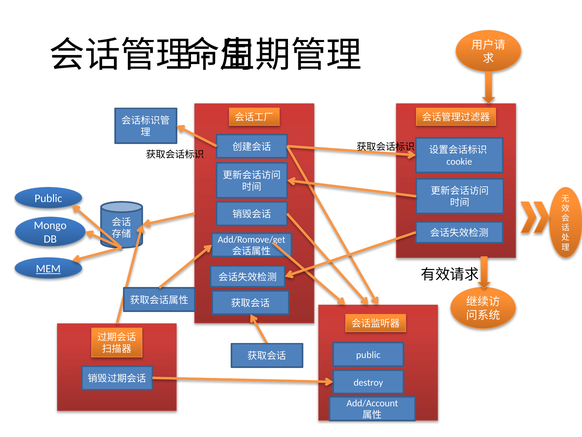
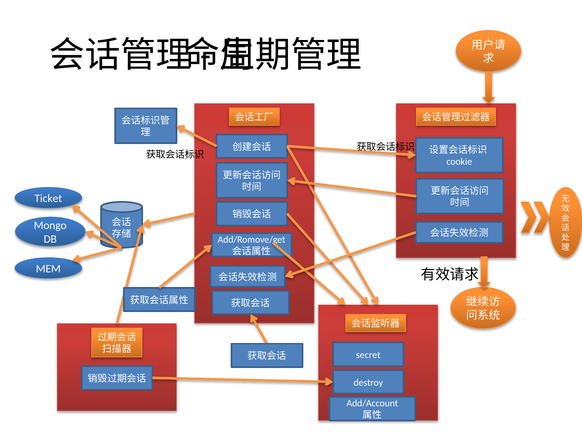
Public at (48, 198): Public -> Ticket
MEM underline: present -> none
public at (368, 355): public -> secret
